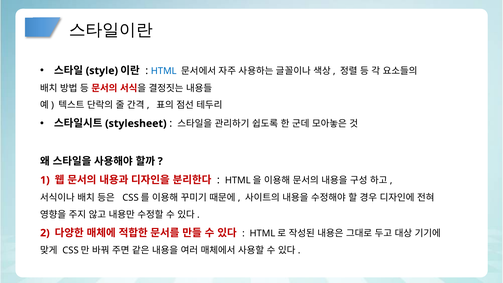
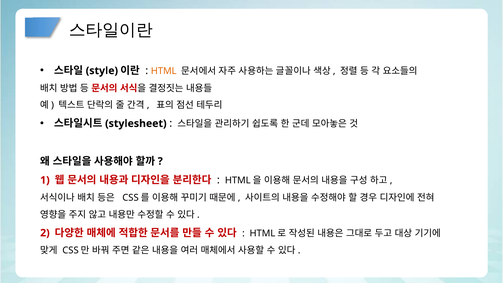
HTML colour: blue -> orange
